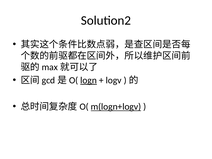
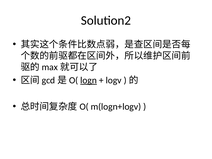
m(logn+logv underline: present -> none
